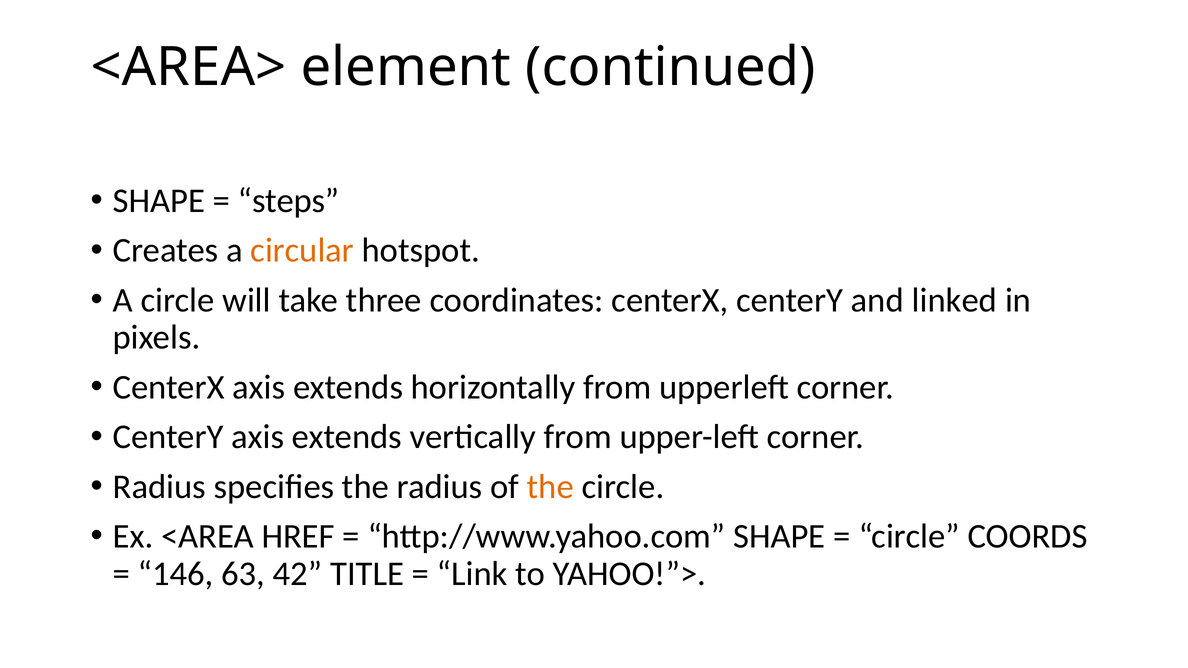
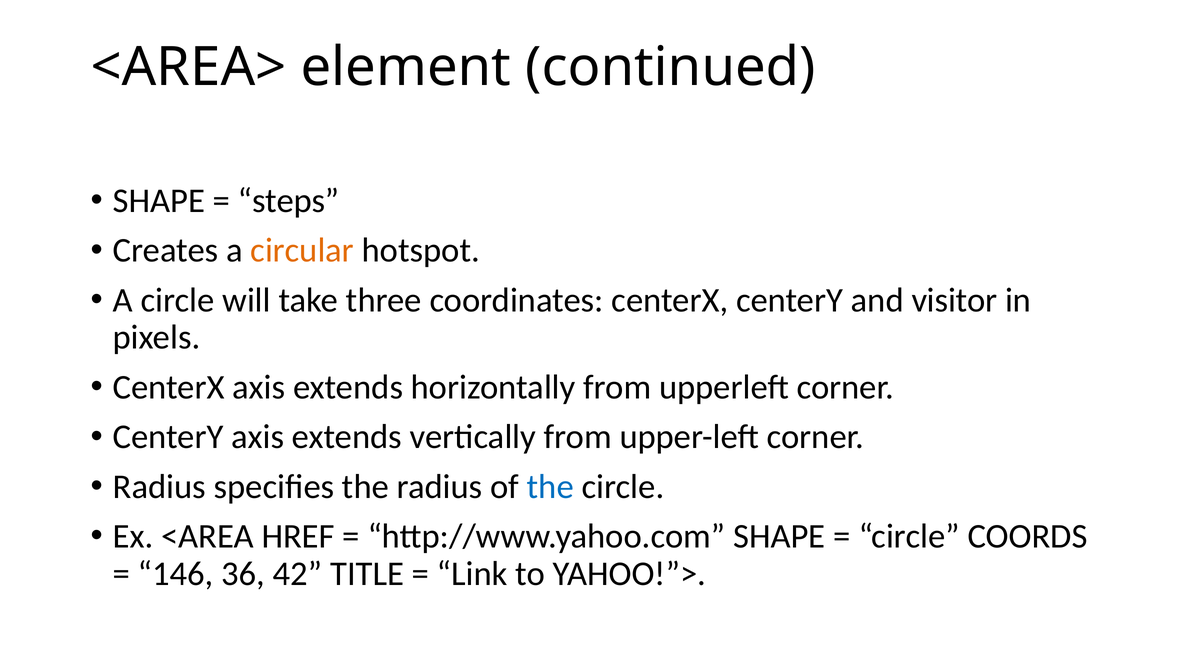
linked: linked -> visitor
the at (550, 487) colour: orange -> blue
63: 63 -> 36
